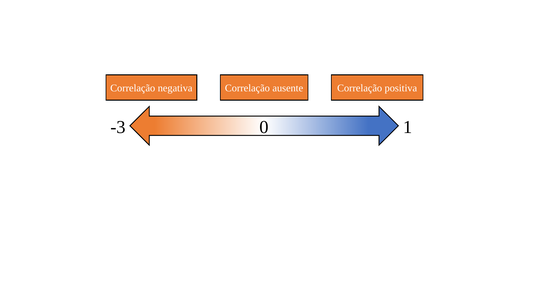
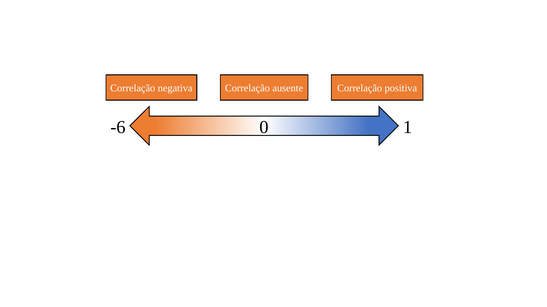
-3: -3 -> -6
